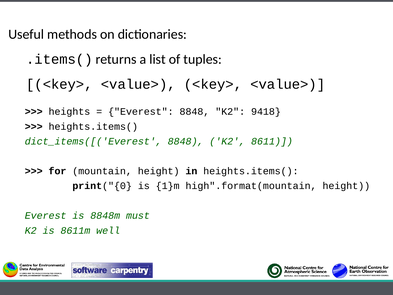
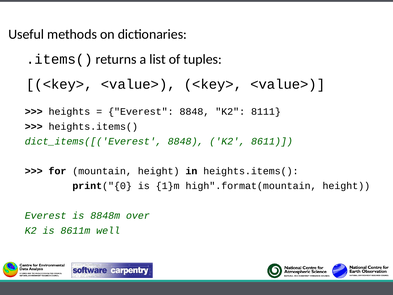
9418: 9418 -> 8111
must: must -> over
